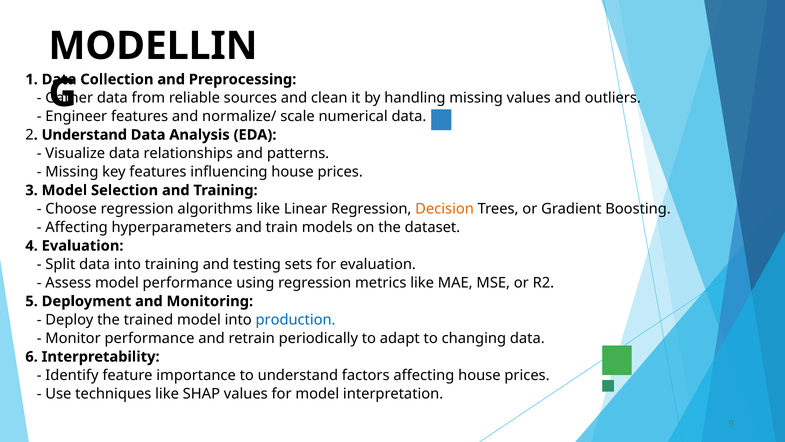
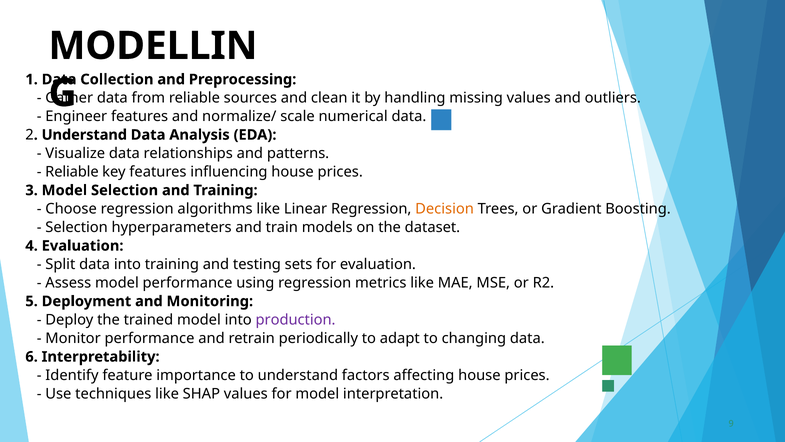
Missing at (72, 172): Missing -> Reliable
Affecting at (77, 227): Affecting -> Selection
production colour: blue -> purple
